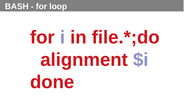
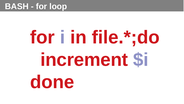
alignment: alignment -> increment
